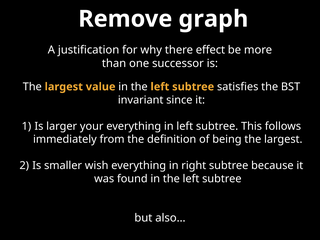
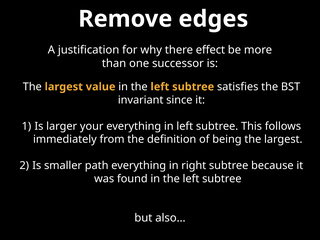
graph: graph -> edges
wish: wish -> path
